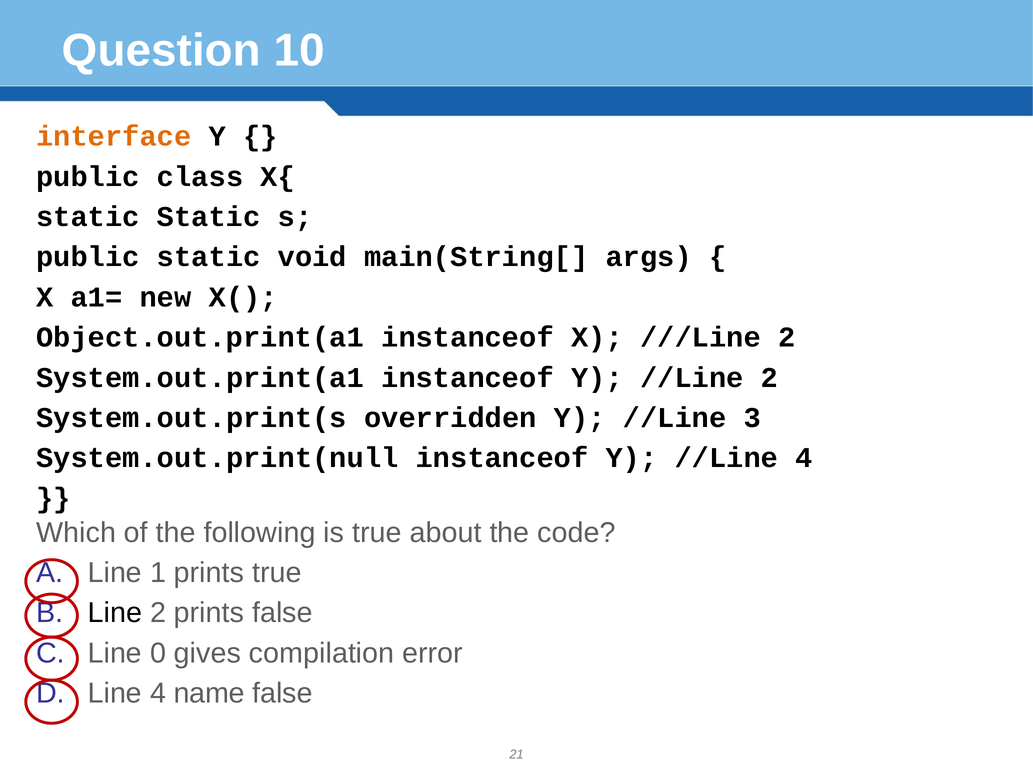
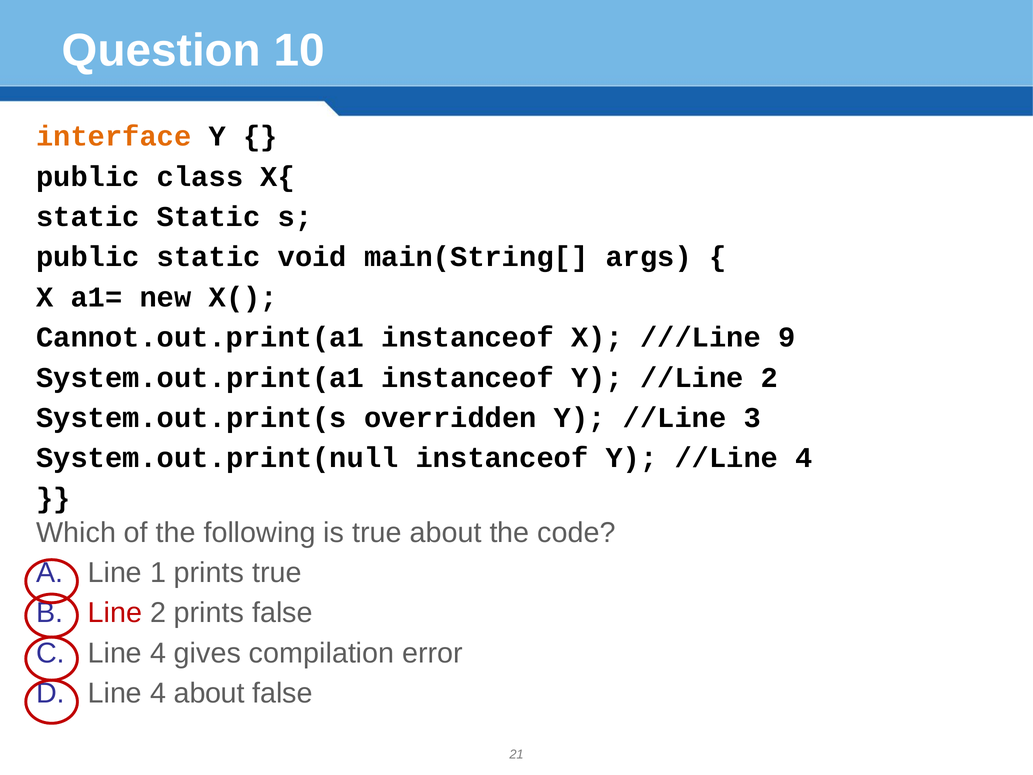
Object.out.print(a1: Object.out.print(a1 -> Cannot.out.print(a1
///Line 2: 2 -> 9
Line at (115, 613) colour: black -> red
0 at (158, 653): 0 -> 4
4 name: name -> about
